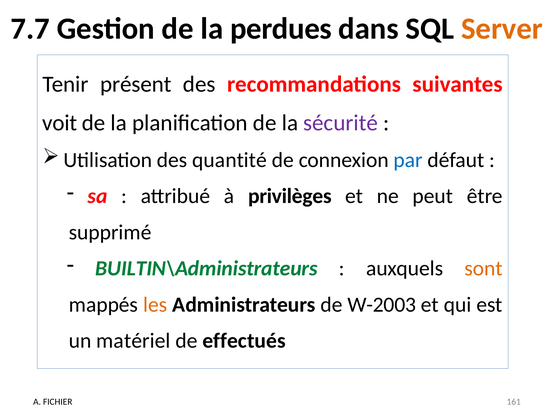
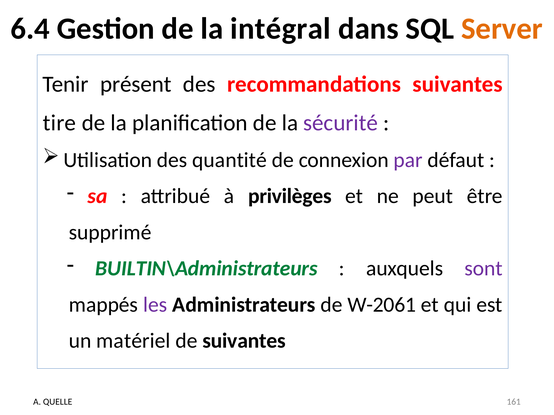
7.7: 7.7 -> 6.4
perdues: perdues -> intégral
voit: voit -> tire
par colour: blue -> purple
sont colour: orange -> purple
les colour: orange -> purple
W-2003: W-2003 -> W-2061
de effectués: effectués -> suivantes
FICHIER: FICHIER -> QUELLE
